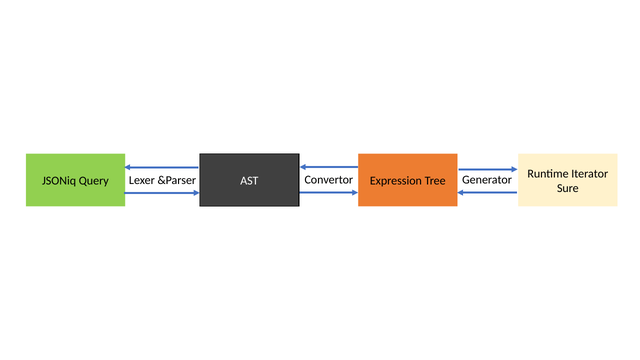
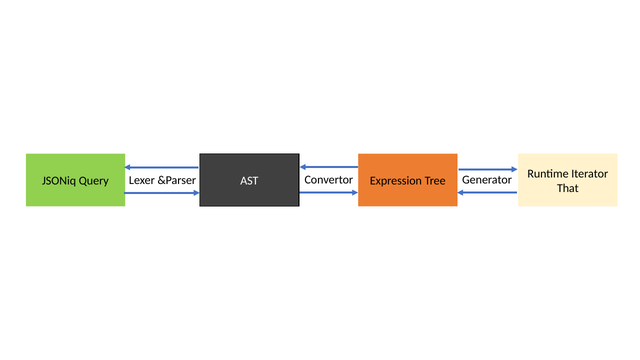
Sure: Sure -> That
